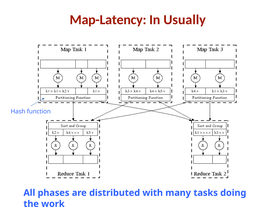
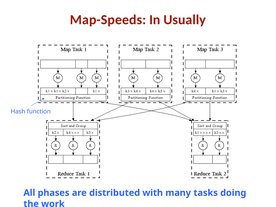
Map-Latency: Map-Latency -> Map-Speeds
